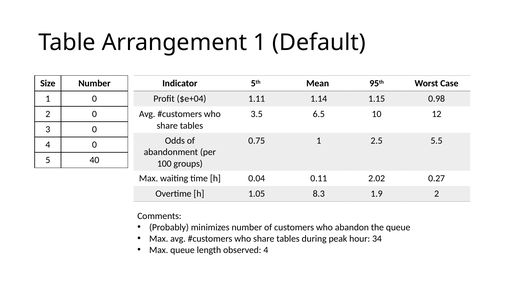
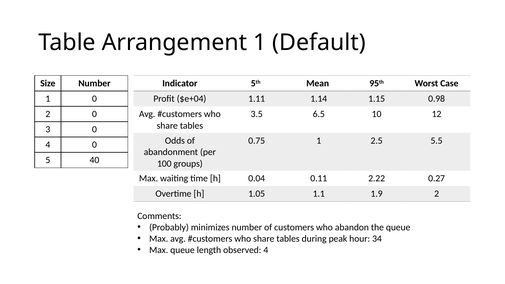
2.02: 2.02 -> 2.22
8.3: 8.3 -> 1.1
